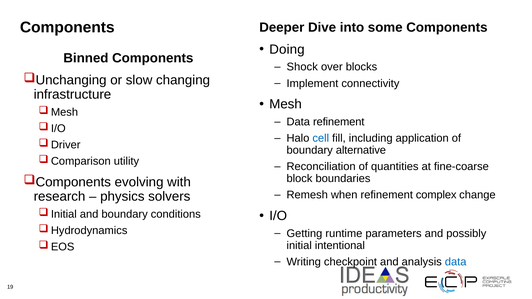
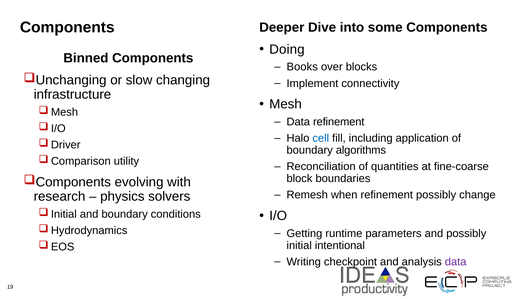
Shock: Shock -> Books
alternative: alternative -> algorithms
refinement complex: complex -> possibly
data at (456, 262) colour: blue -> purple
